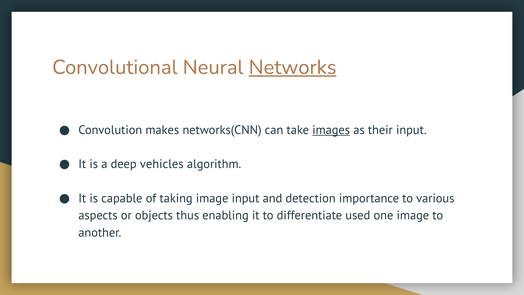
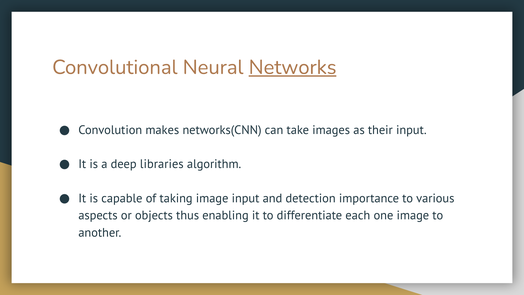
images underline: present -> none
vehicles: vehicles -> libraries
used: used -> each
